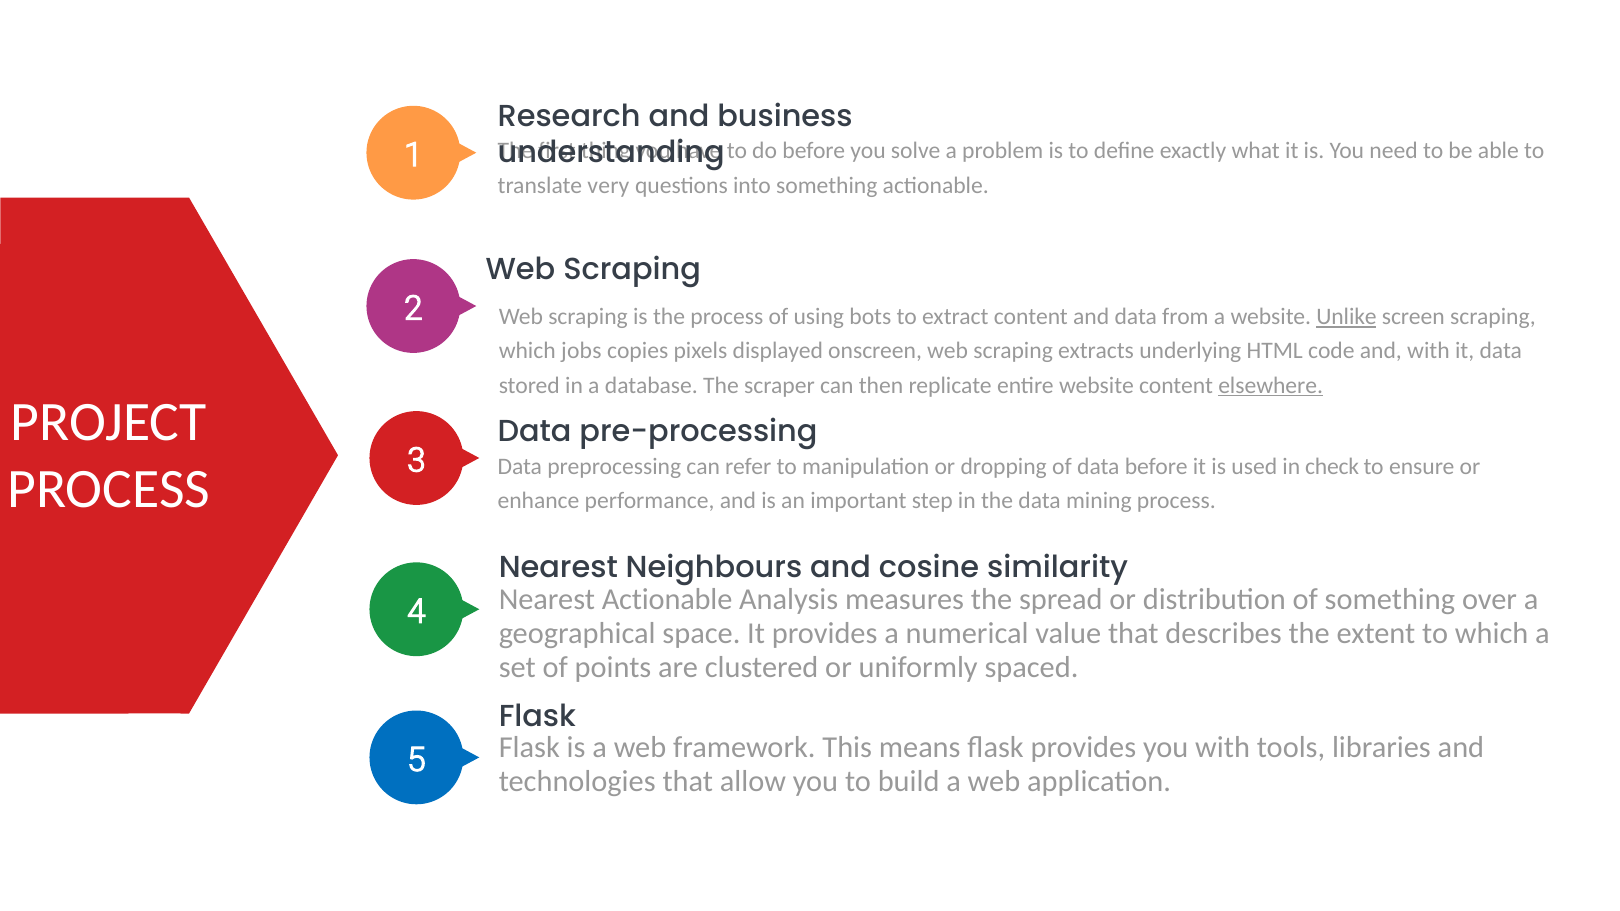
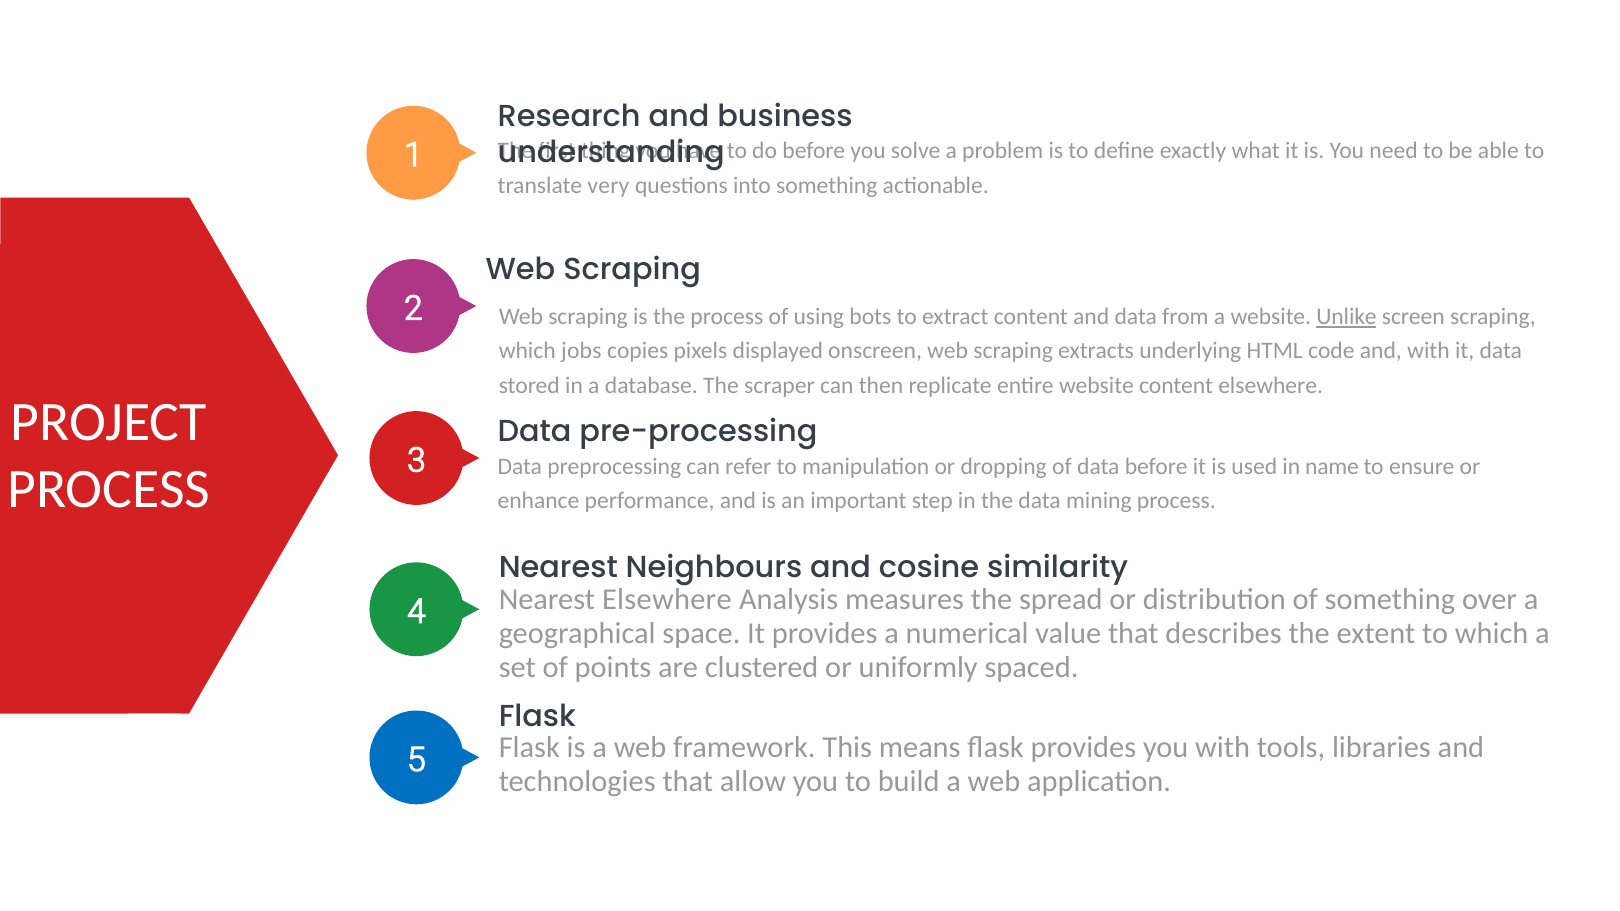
elsewhere at (1271, 386) underline: present -> none
check: check -> name
Nearest Actionable: Actionable -> Elsewhere
